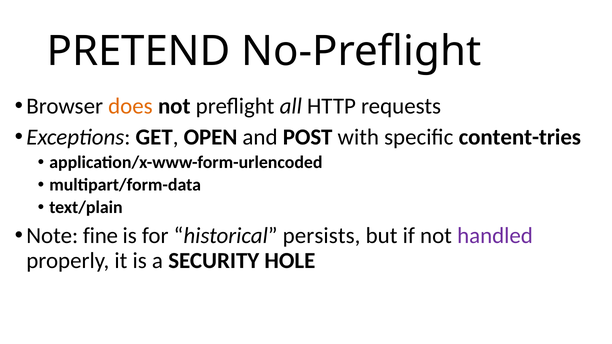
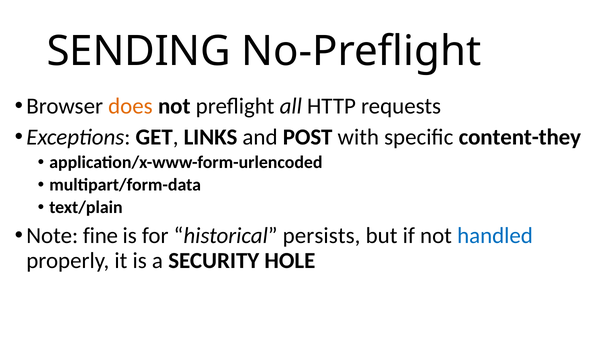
PRETEND: PRETEND -> SENDING
OPEN: OPEN -> LINKS
content-tries: content-tries -> content-they
handled colour: purple -> blue
